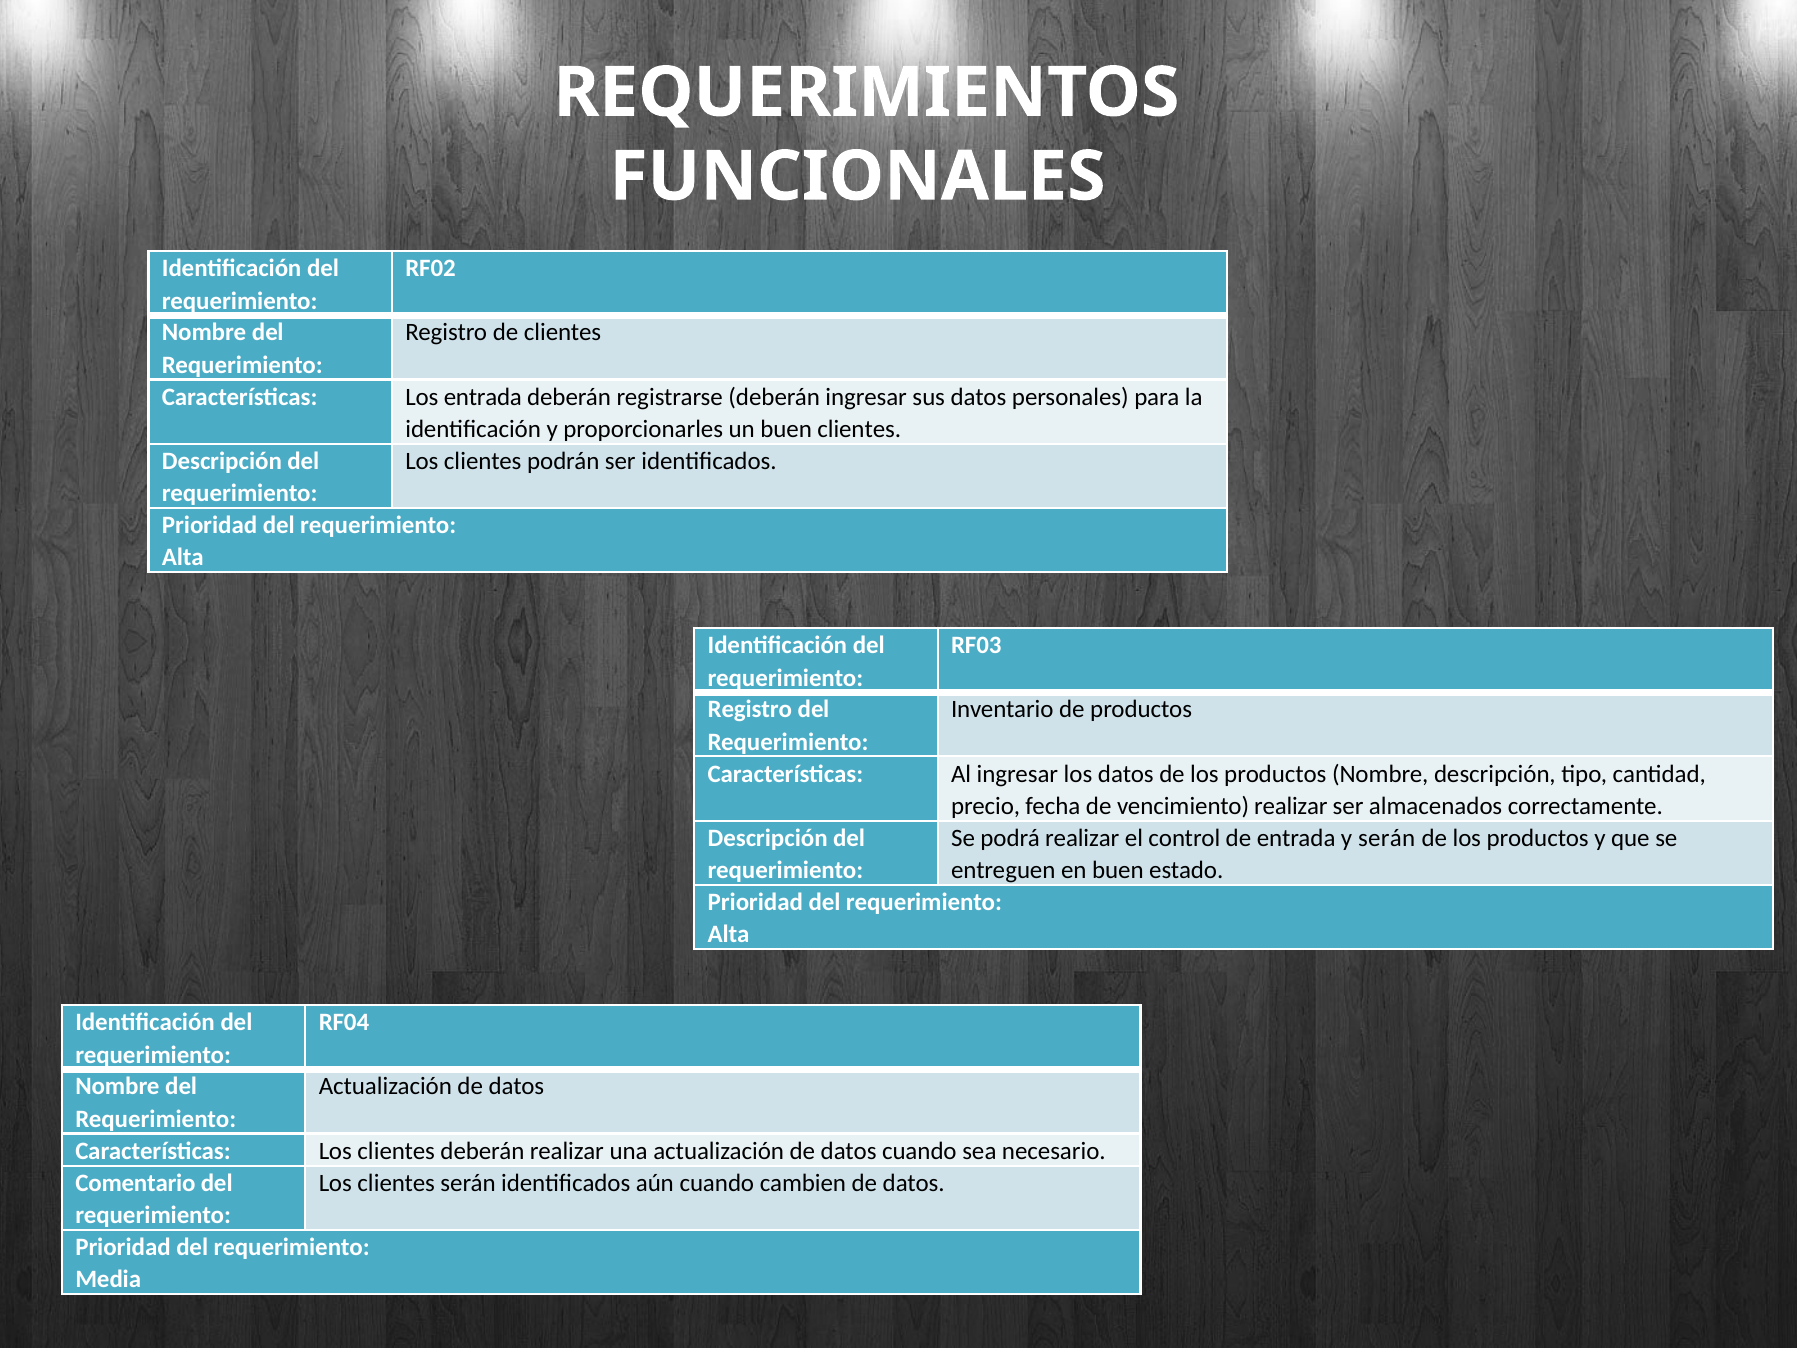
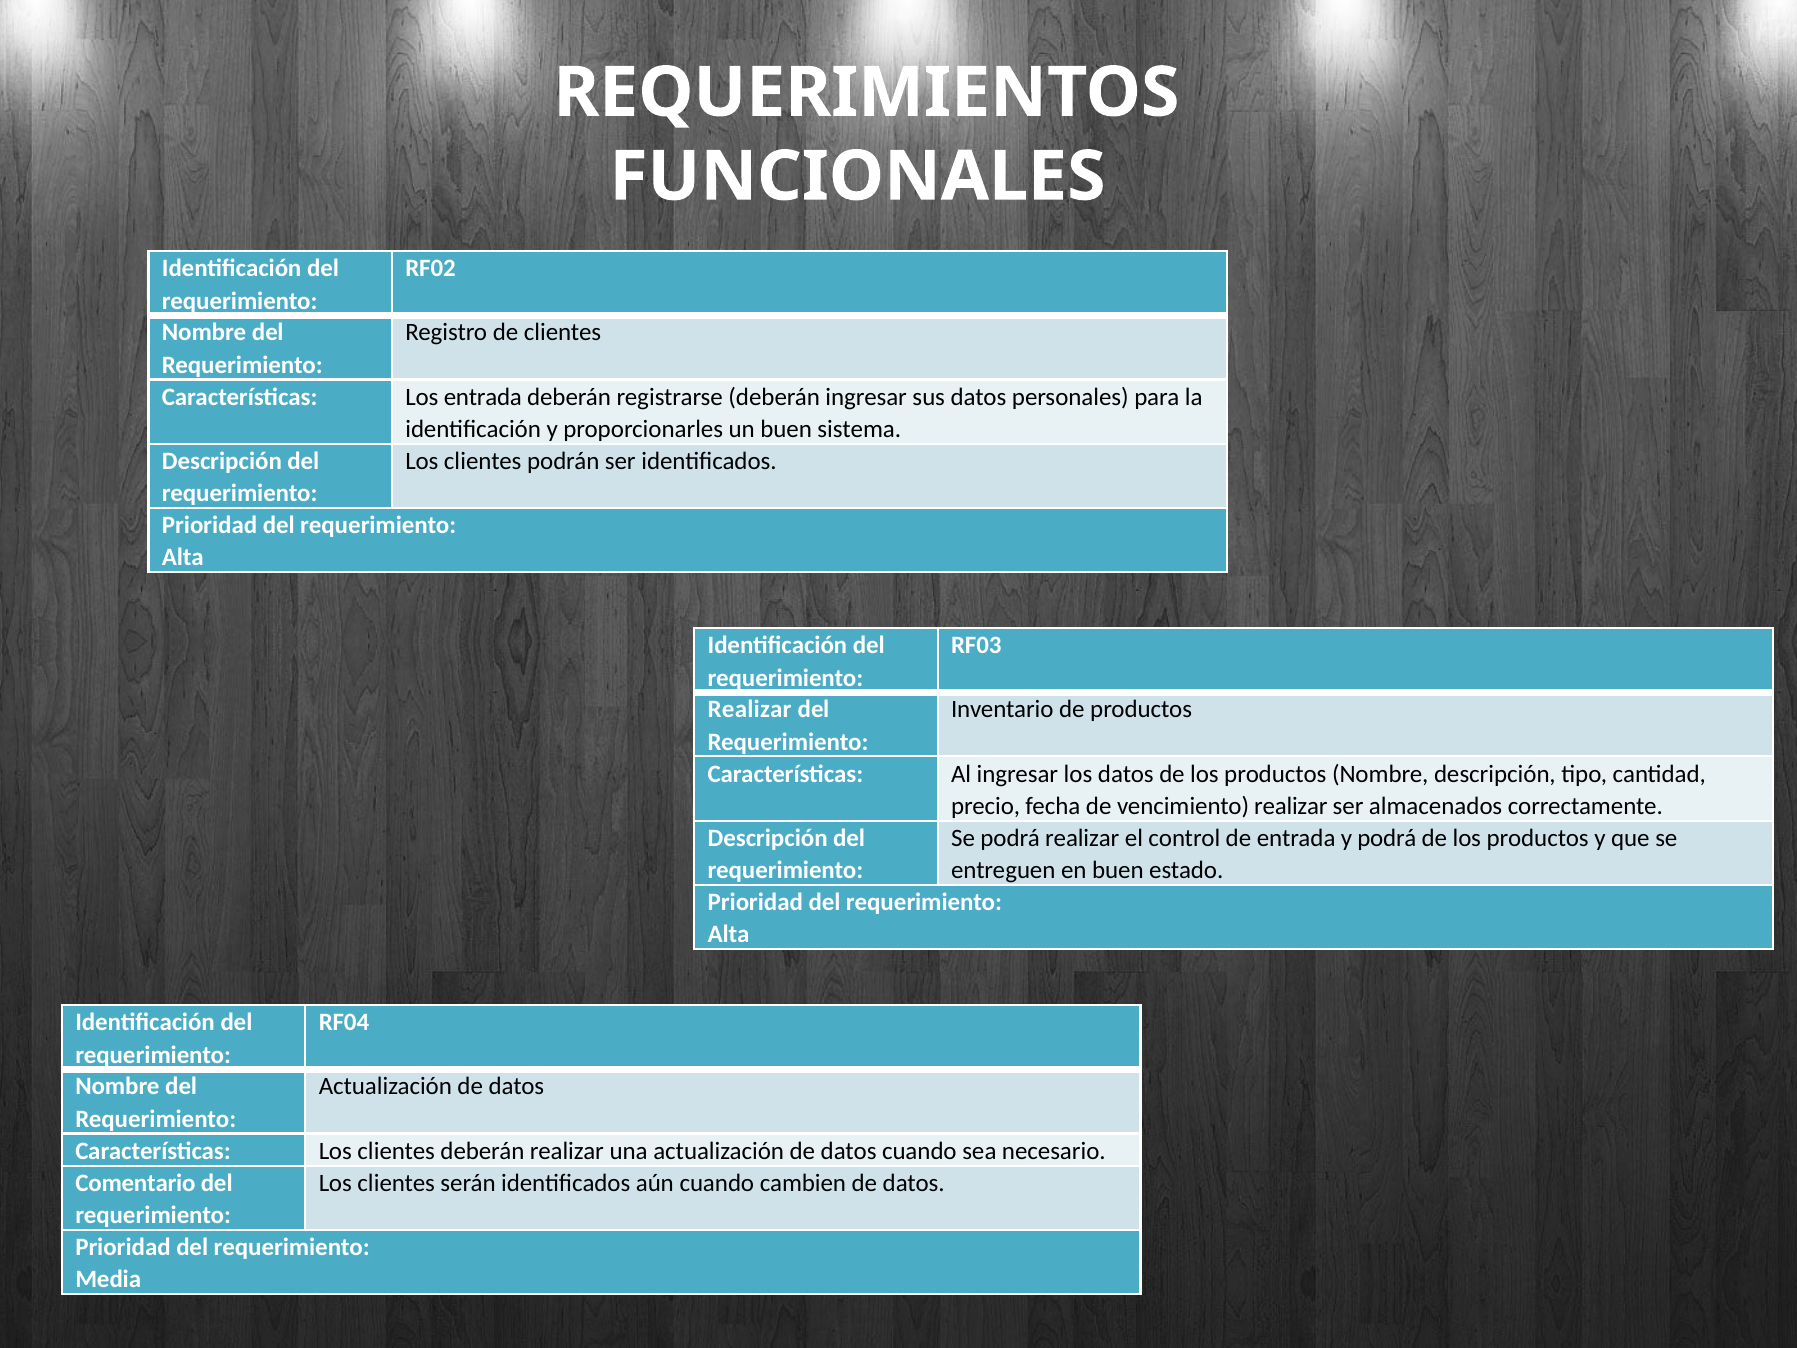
buen clientes: clientes -> sistema
Registro at (750, 710): Registro -> Realizar
y serán: serán -> podrá
